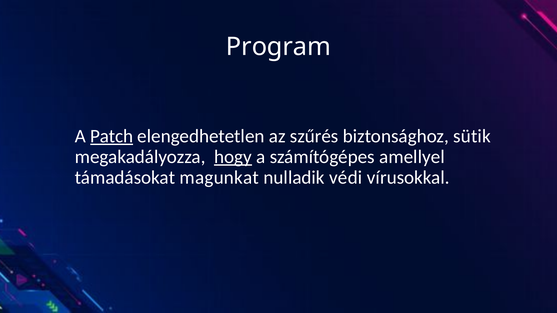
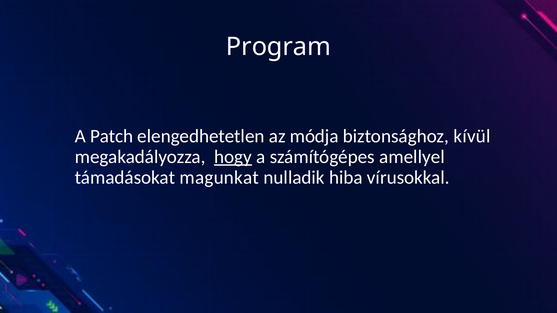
Patch underline: present -> none
szűrés: szűrés -> módja
sütik: sütik -> kívül
védi: védi -> hiba
